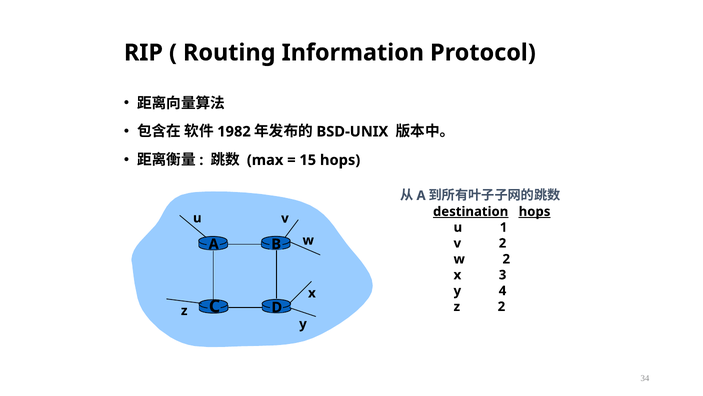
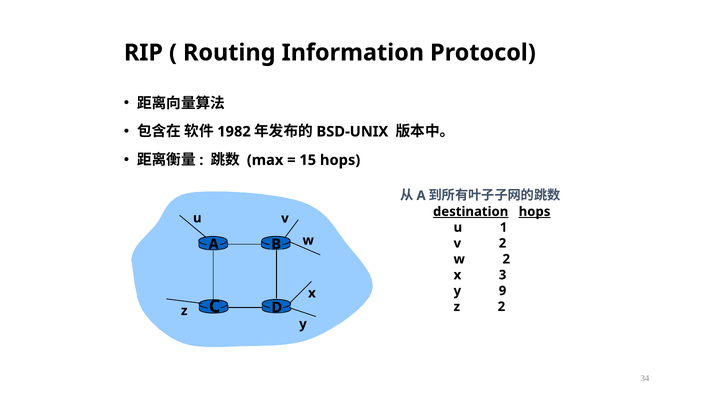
4: 4 -> 9
